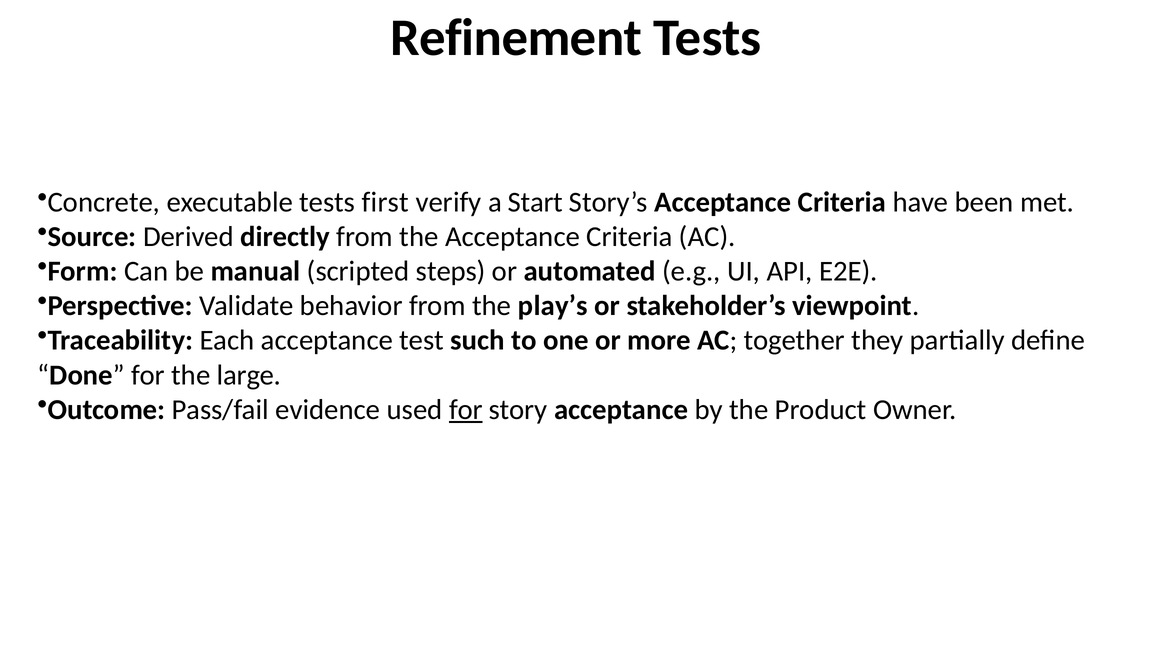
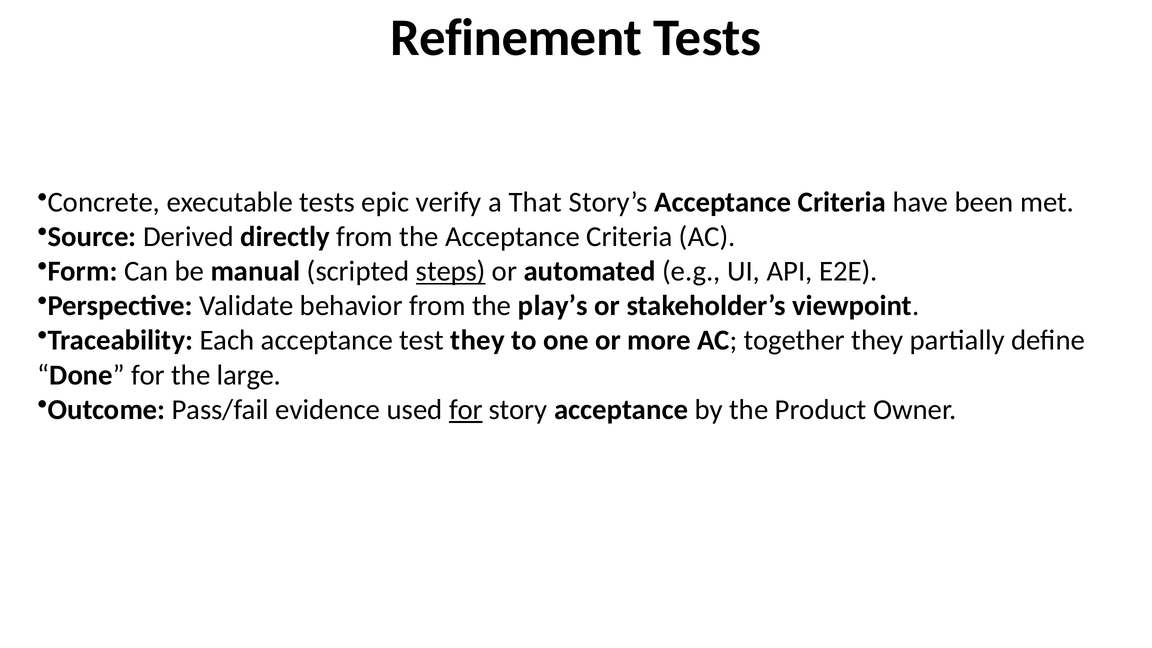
first: first -> epic
Start: Start -> That
steps underline: none -> present
test such: such -> they
